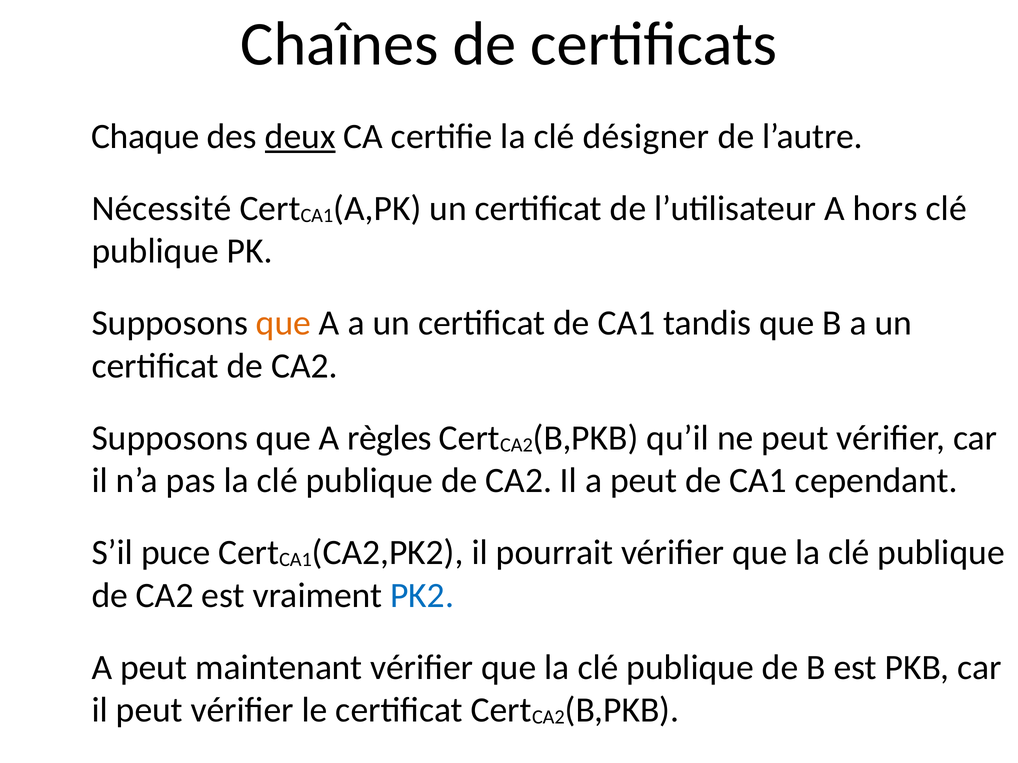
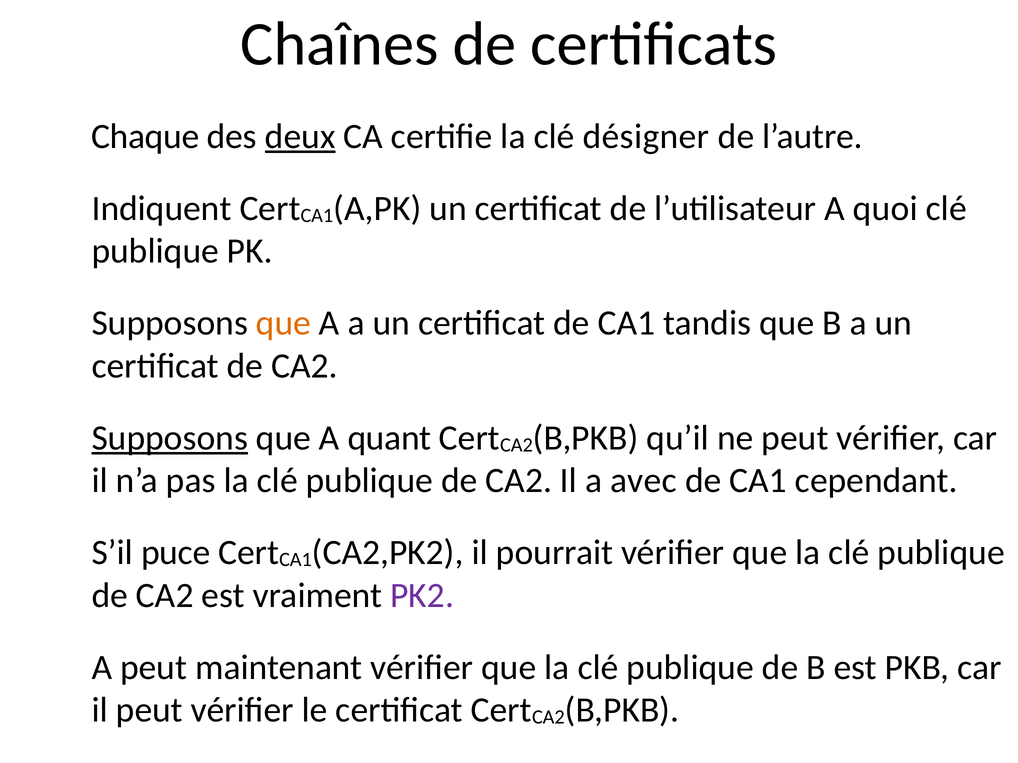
Nécessité: Nécessité -> Indiquent
hors: hors -> quoi
Supposons at (170, 438) underline: none -> present
règles: règles -> quant
Il a peut: peut -> avec
PK2 colour: blue -> purple
